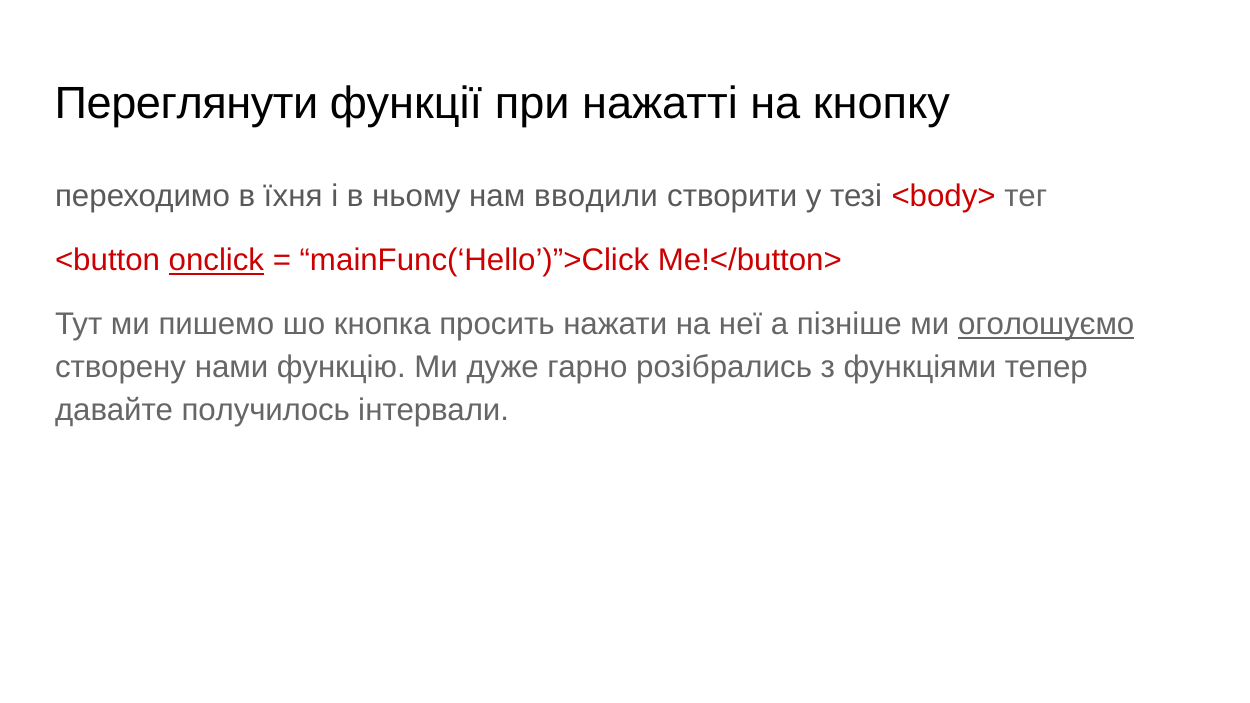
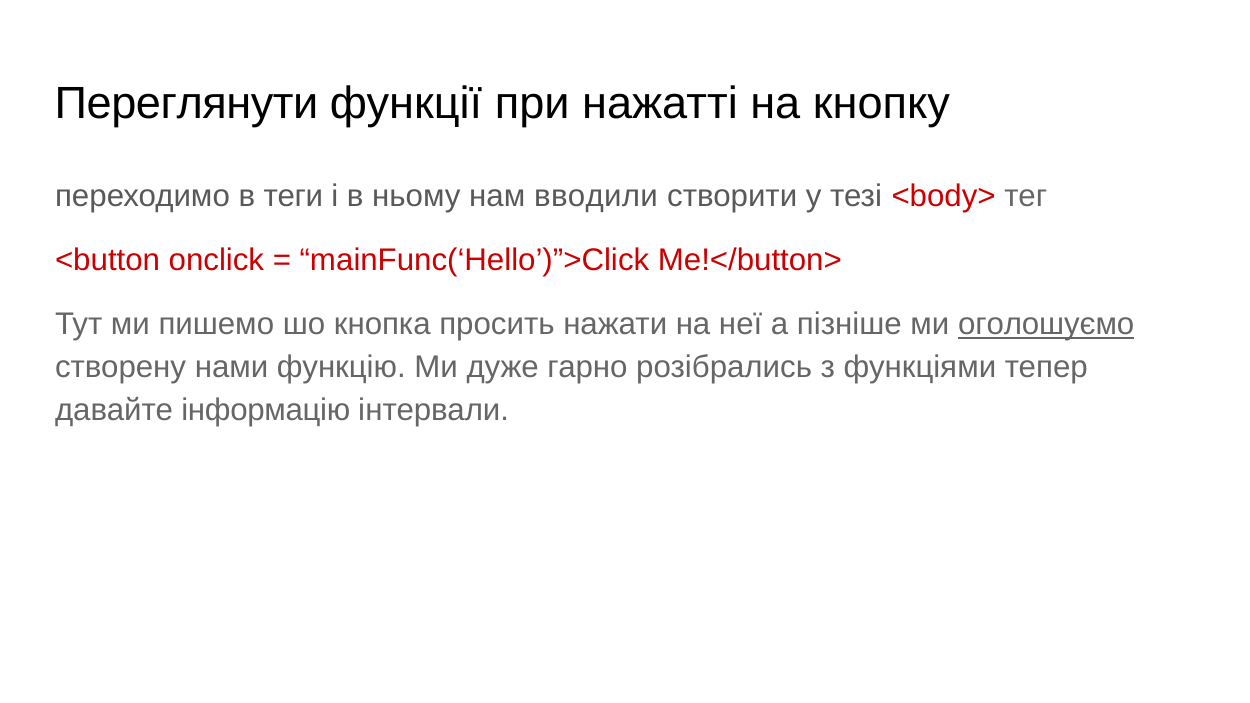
їхня: їхня -> теги
onclick underline: present -> none
получилось: получилось -> інформацію
